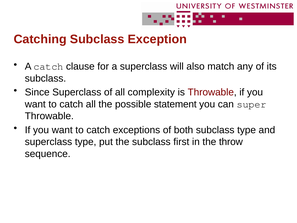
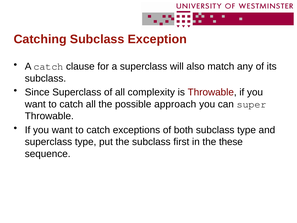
statement: statement -> approach
throw: throw -> these
